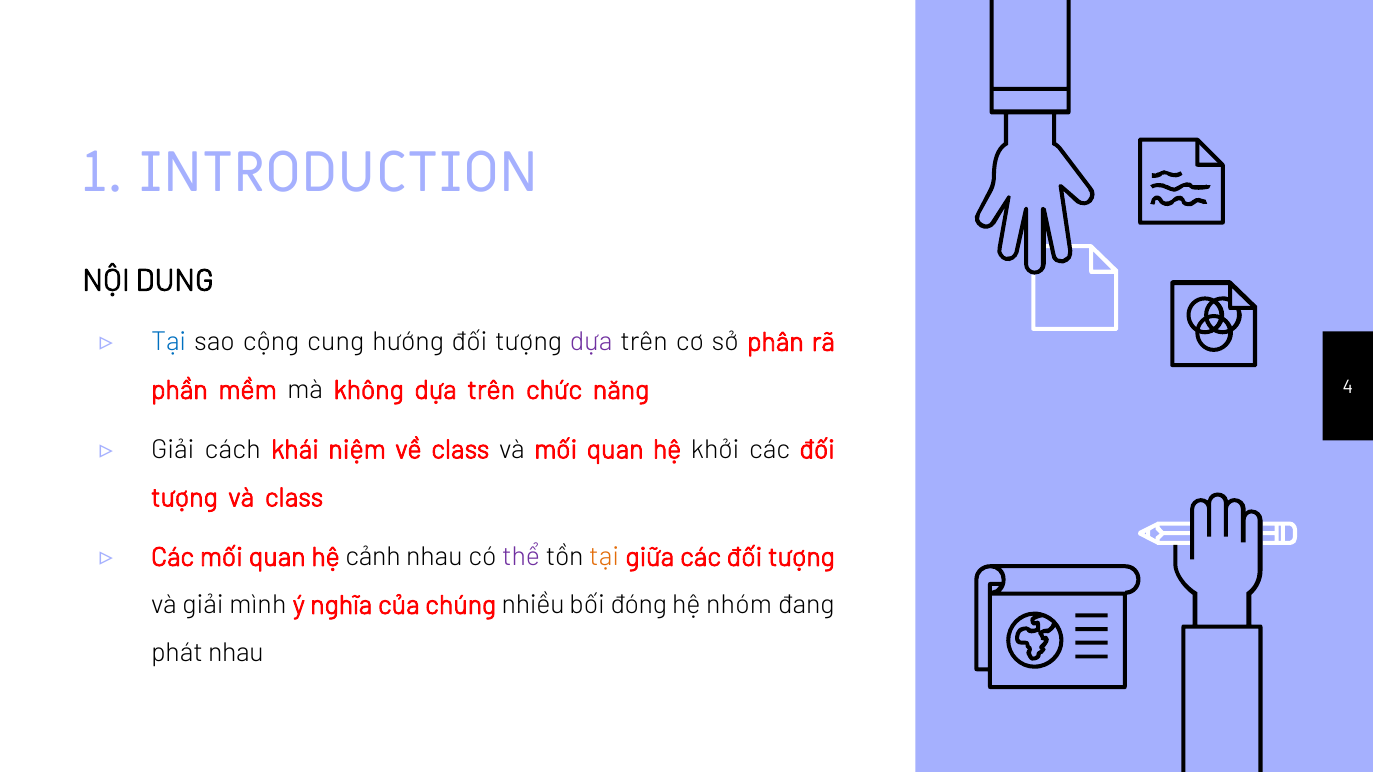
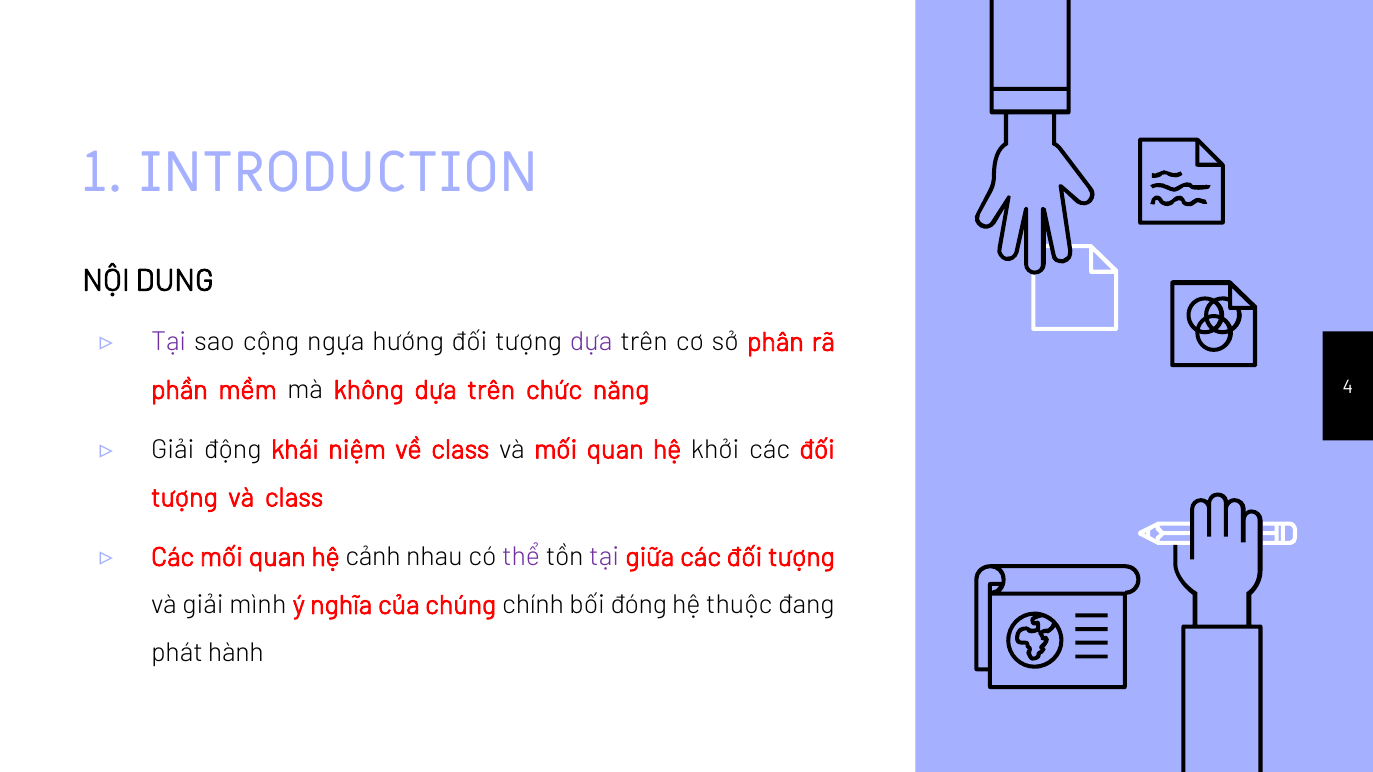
Tại at (169, 342) colour: blue -> purple
cung: cung -> ngựa
cách: cách -> động
tại at (604, 557) colour: orange -> purple
nhiều: nhiều -> chính
nhóm: nhóm -> thuộc
phát nhau: nhau -> hành
